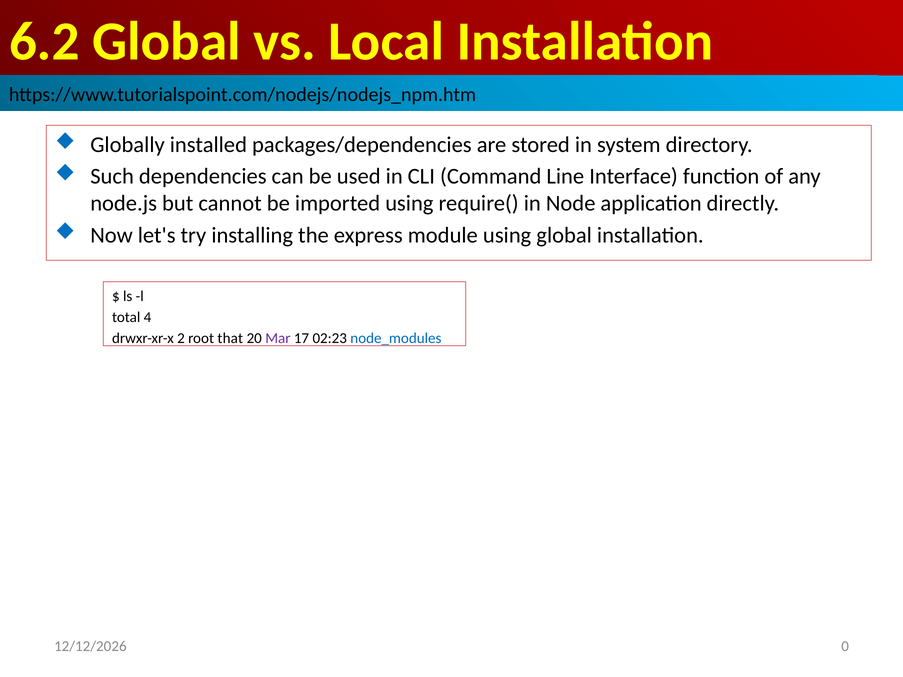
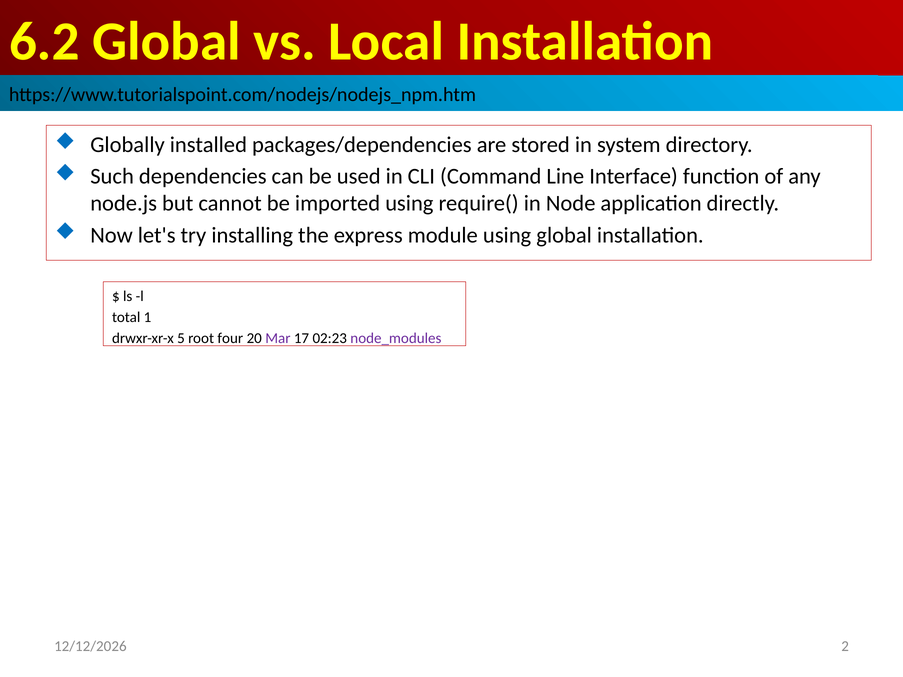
4: 4 -> 1
2: 2 -> 5
that: that -> four
node_modules colour: blue -> purple
0: 0 -> 2
